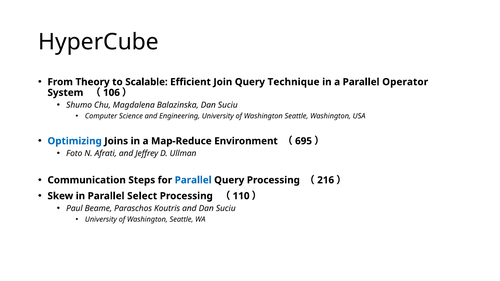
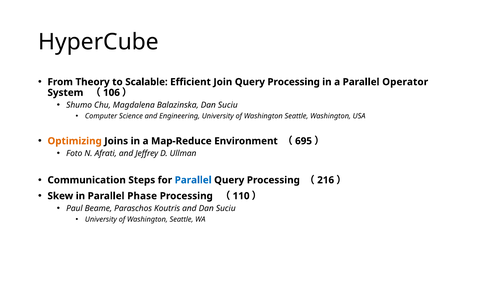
Join Query Technique: Technique -> Processing
Optimizing colour: blue -> orange
Select: Select -> Phase
